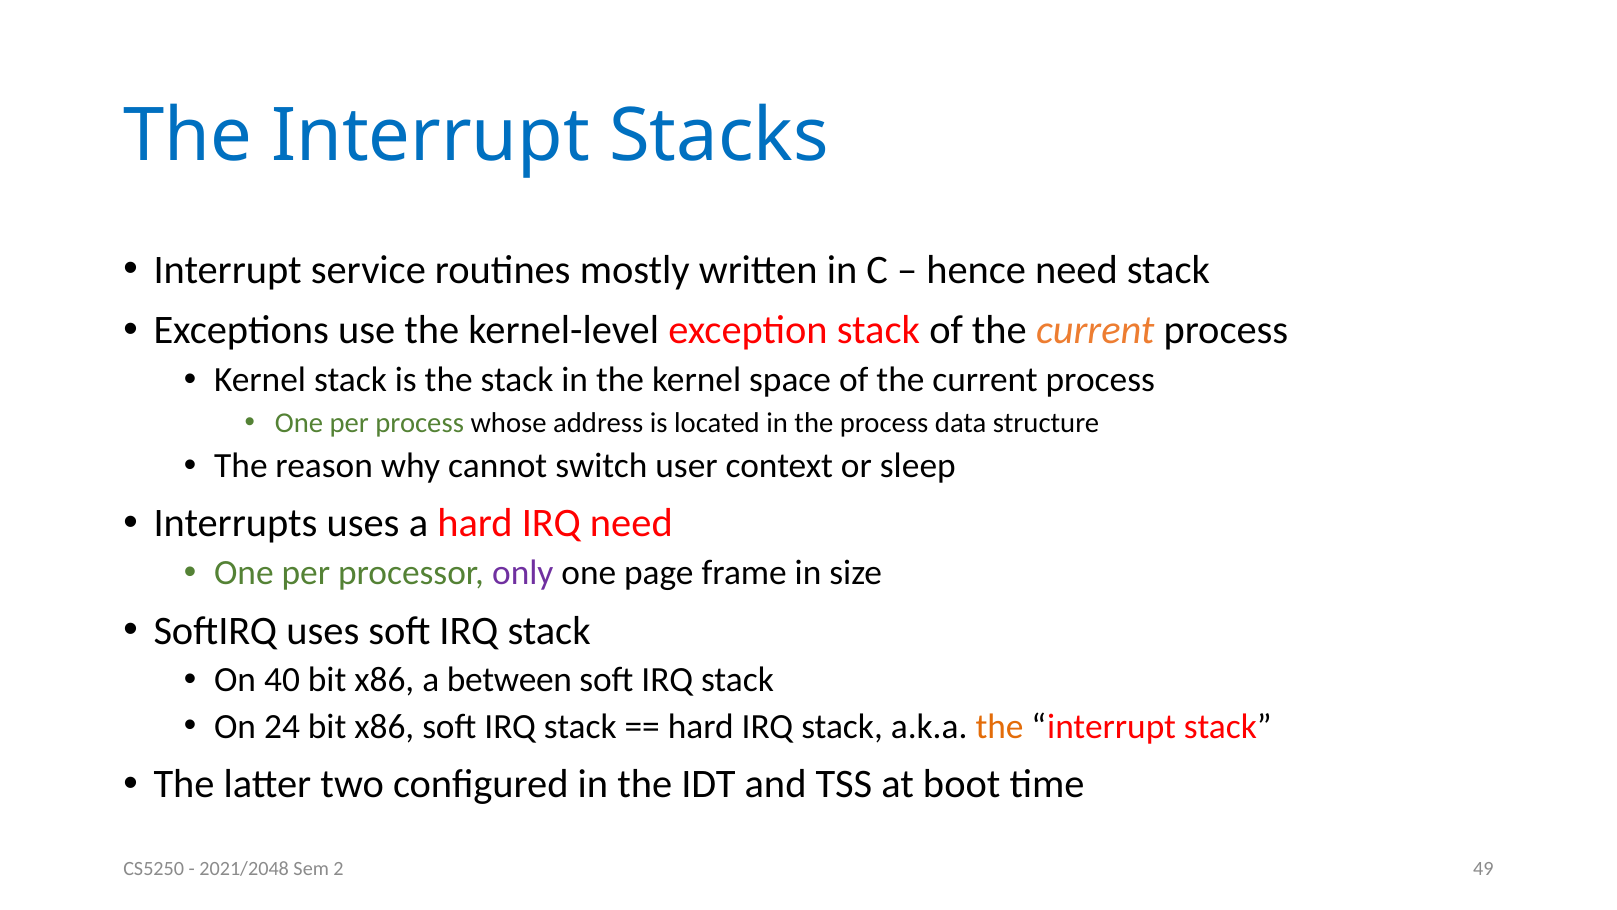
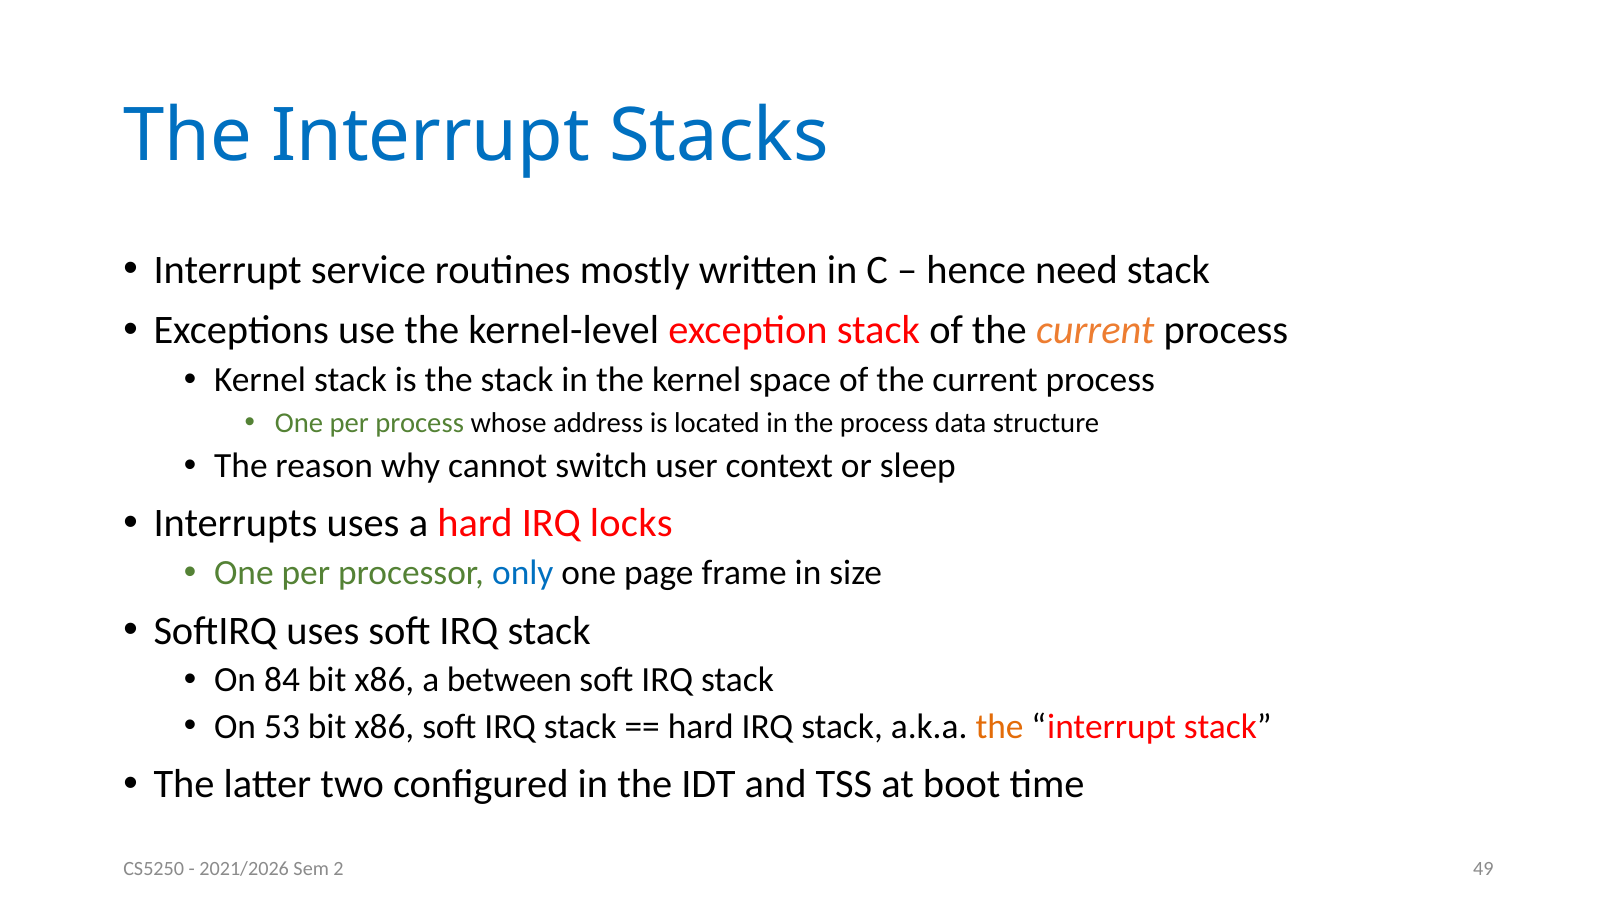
IRQ need: need -> locks
only colour: purple -> blue
40: 40 -> 84
24: 24 -> 53
2021/2048: 2021/2048 -> 2021/2026
